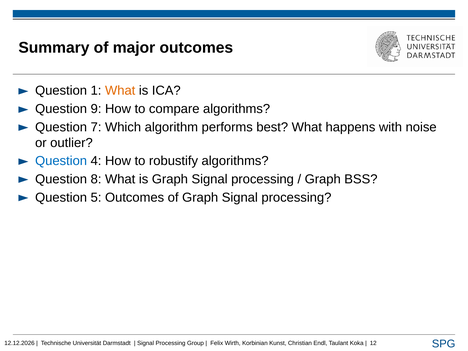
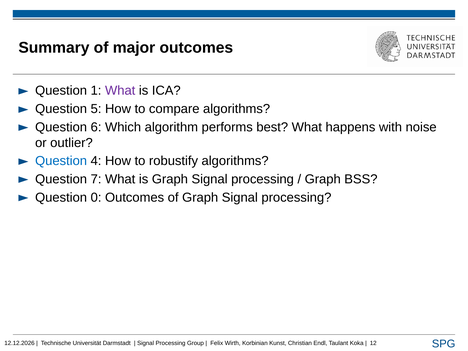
What at (120, 91) colour: orange -> purple
9: 9 -> 5
7: 7 -> 6
8: 8 -> 7
5: 5 -> 0
